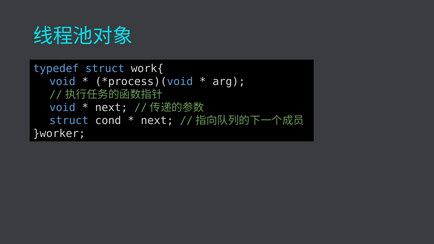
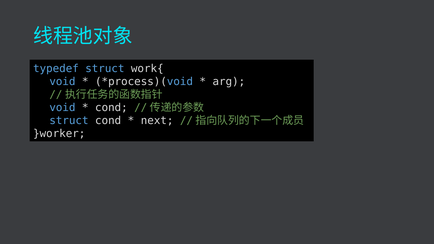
next at (111, 108): next -> cond
